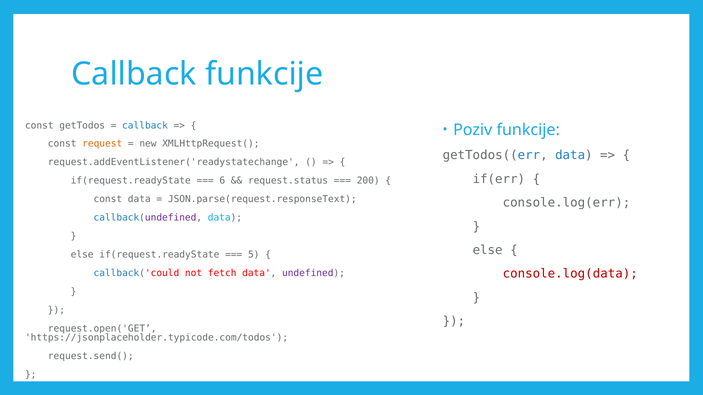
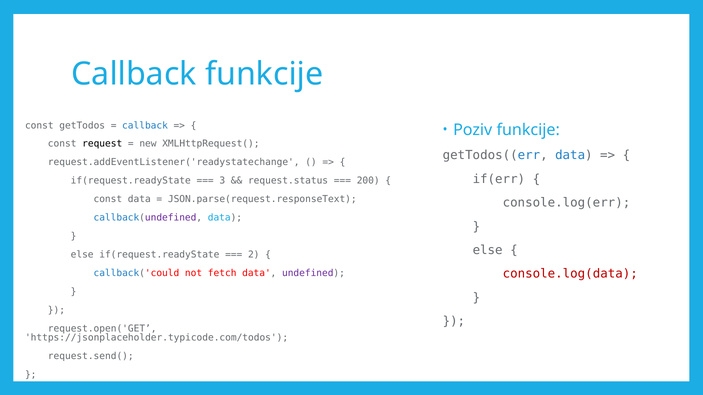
request colour: orange -> black
6: 6 -> 3
5: 5 -> 2
